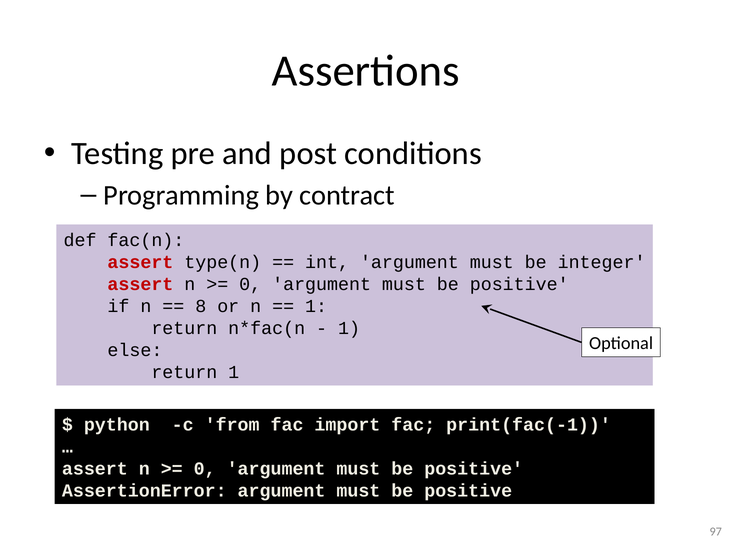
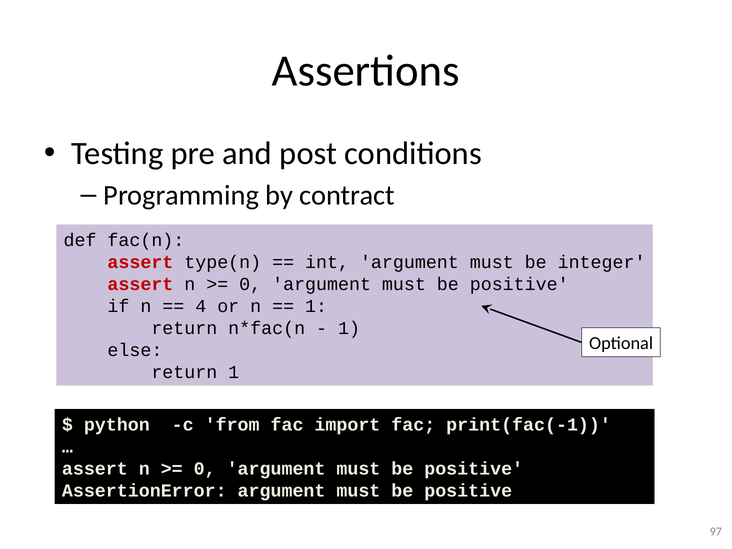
8: 8 -> 4
